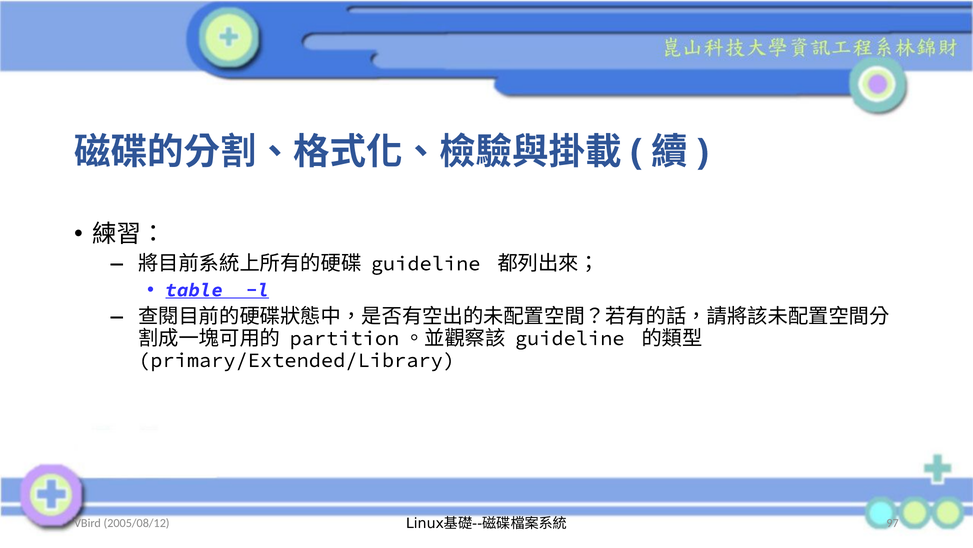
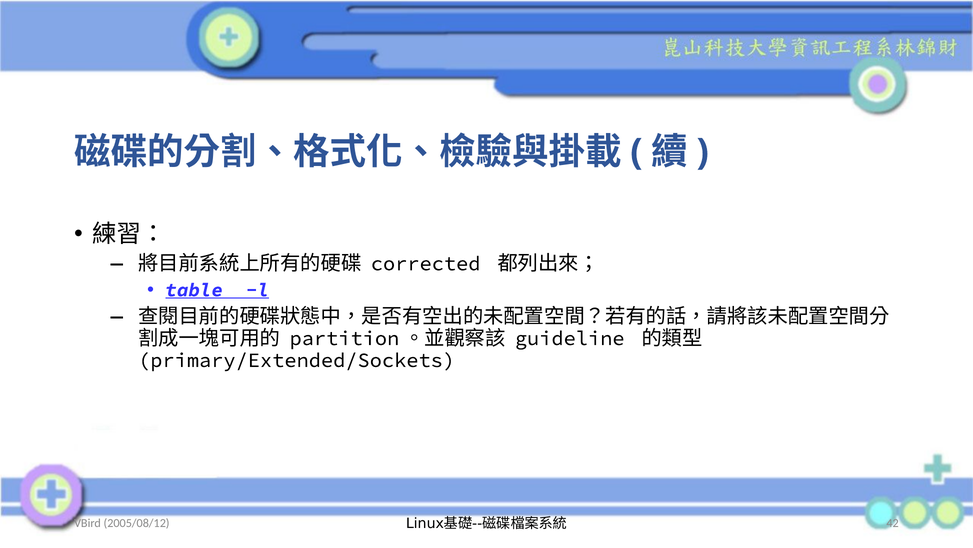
guideline at (426, 263): guideline -> corrected
primary/Extended/Library: primary/Extended/Library -> primary/Extended/Sockets
97: 97 -> 42
